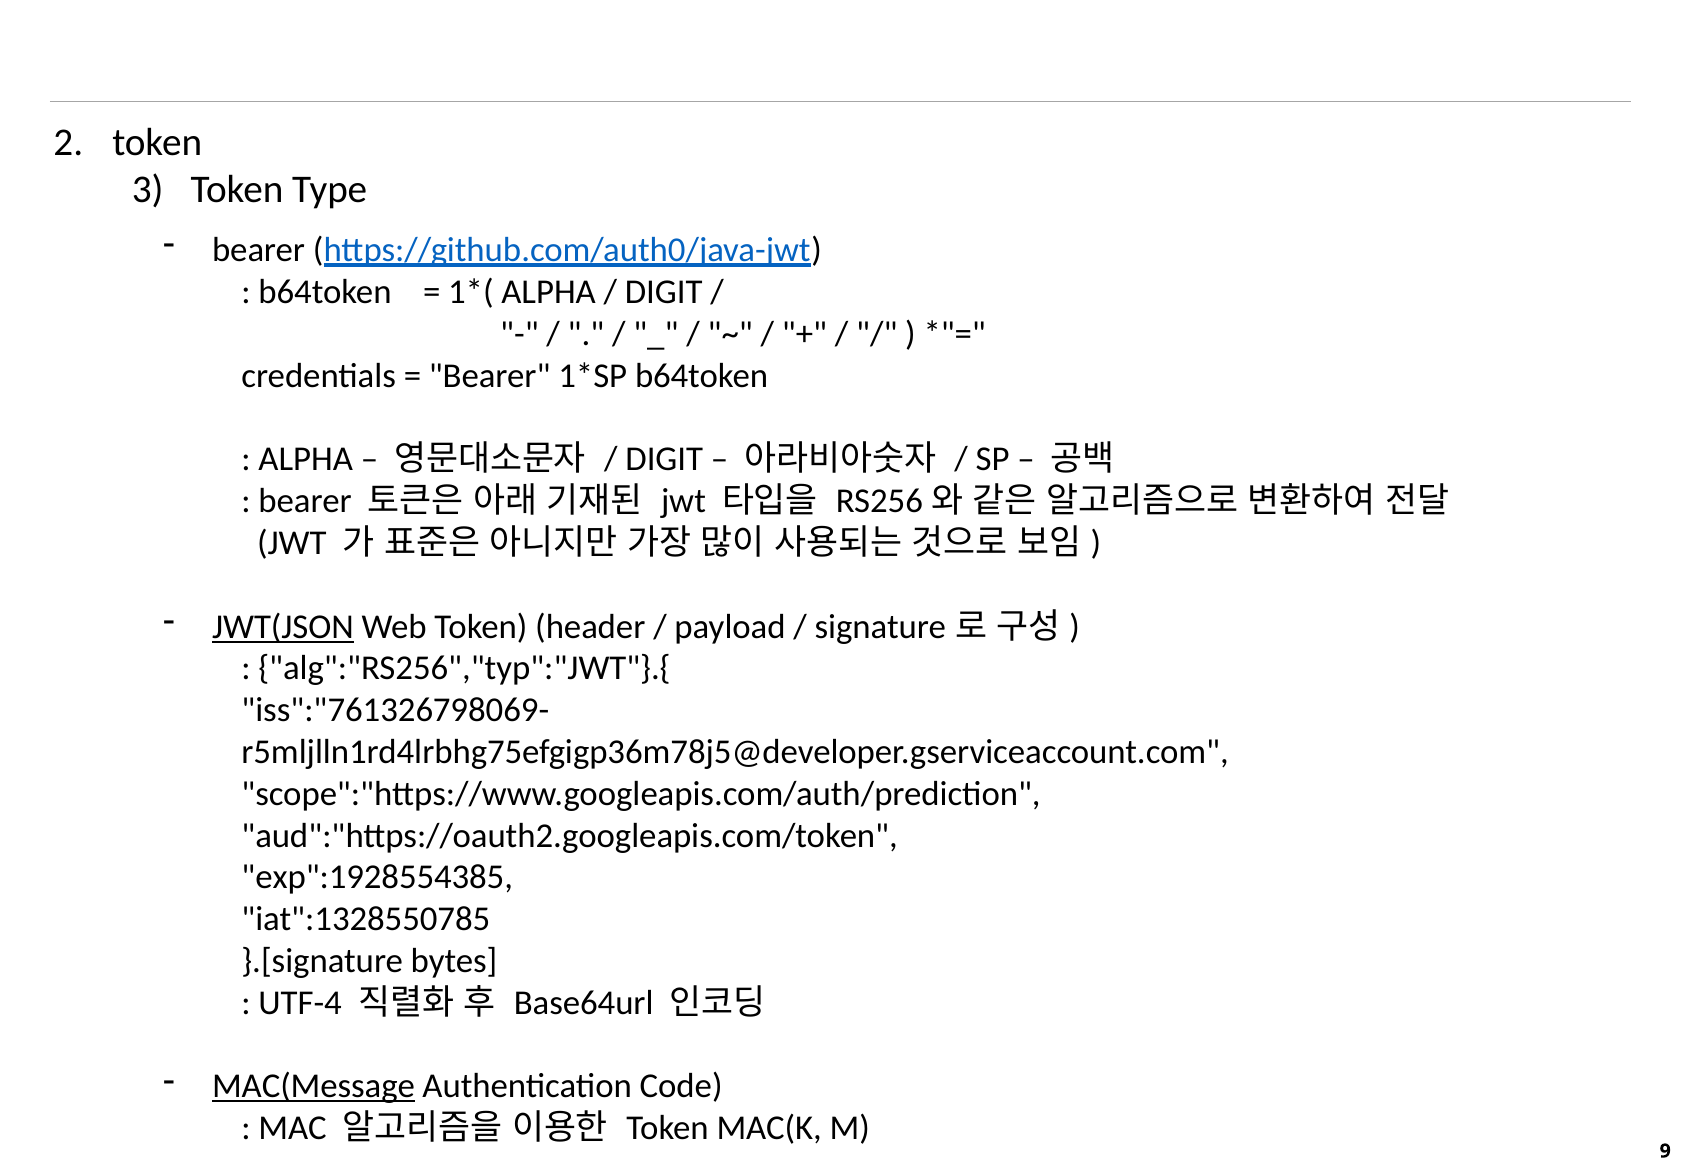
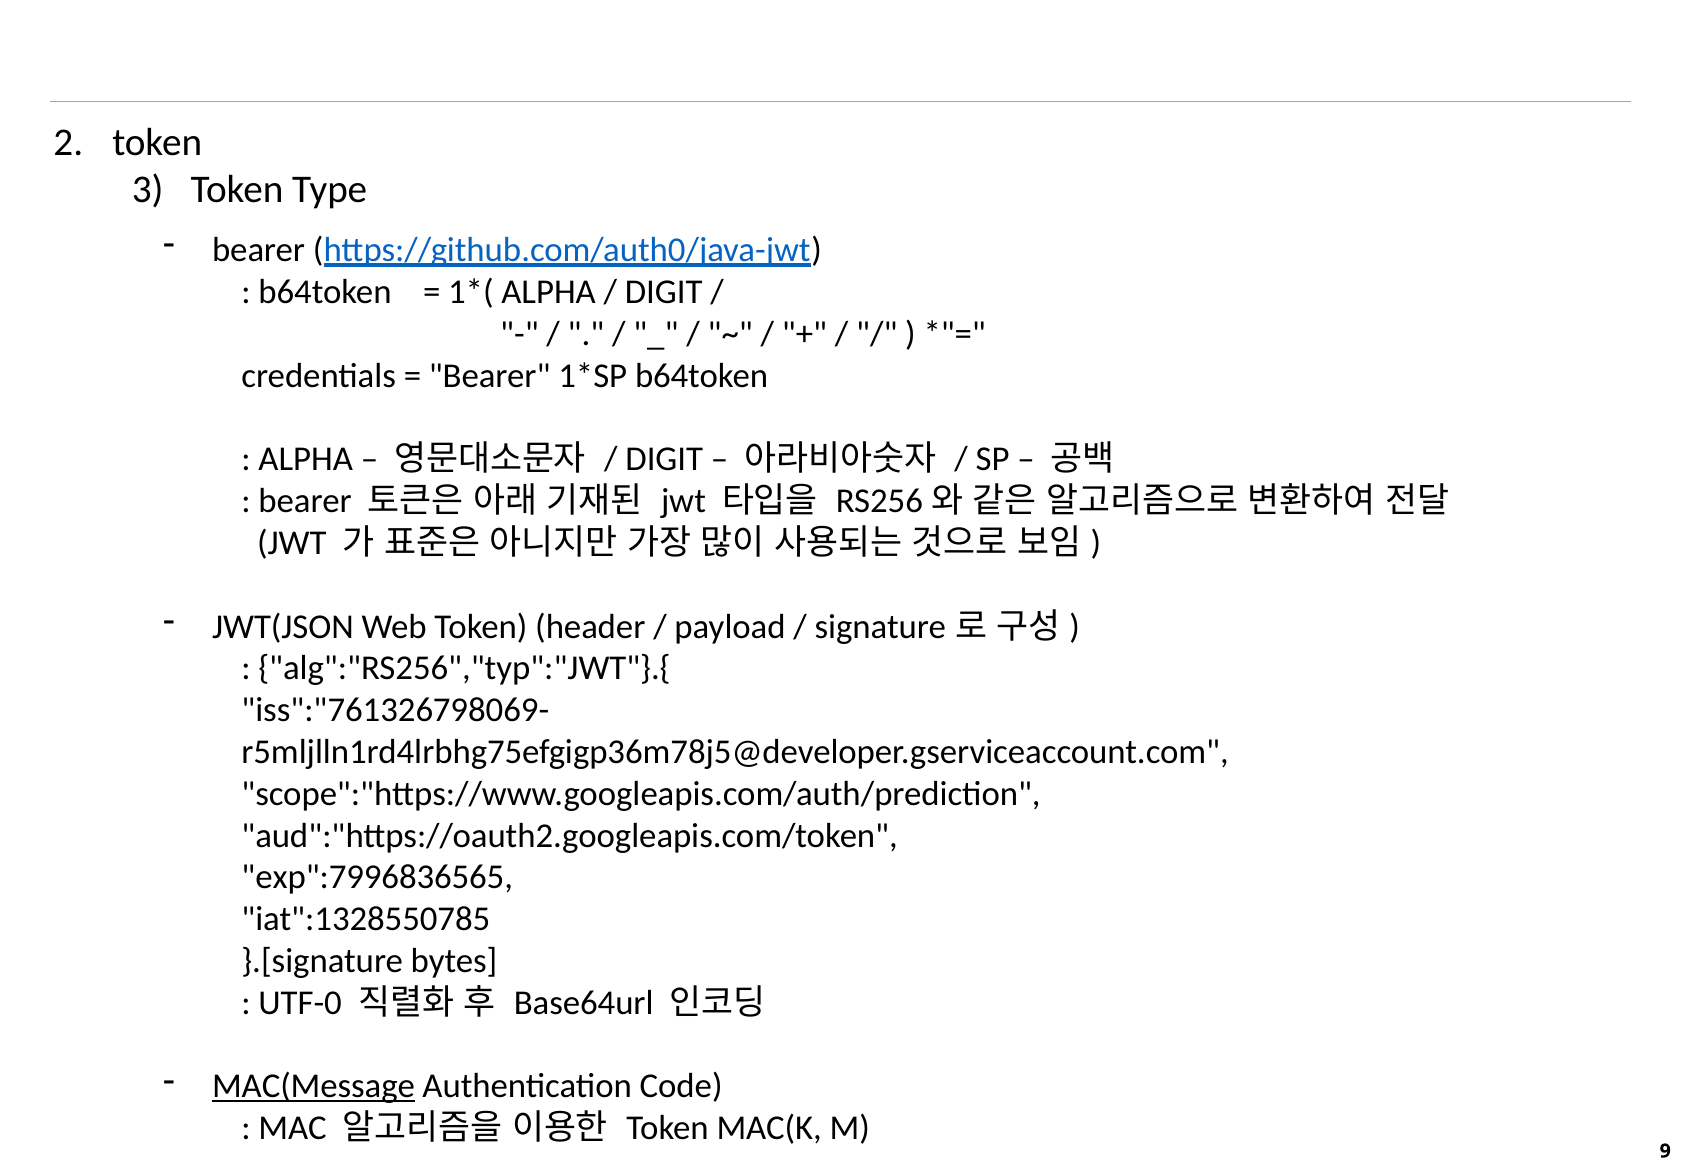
JWT(JSON underline: present -> none
exp":1928554385: exp":1928554385 -> exp":7996836565
UTF-4: UTF-4 -> UTF-0
